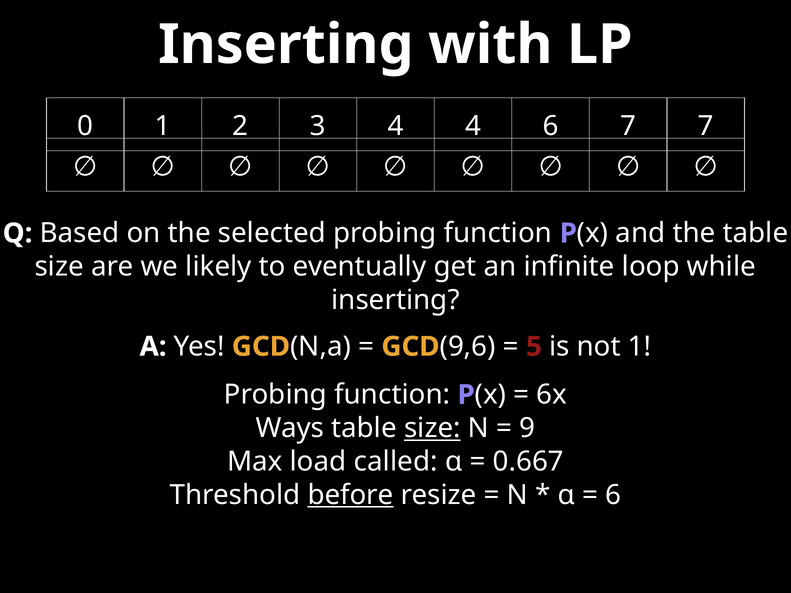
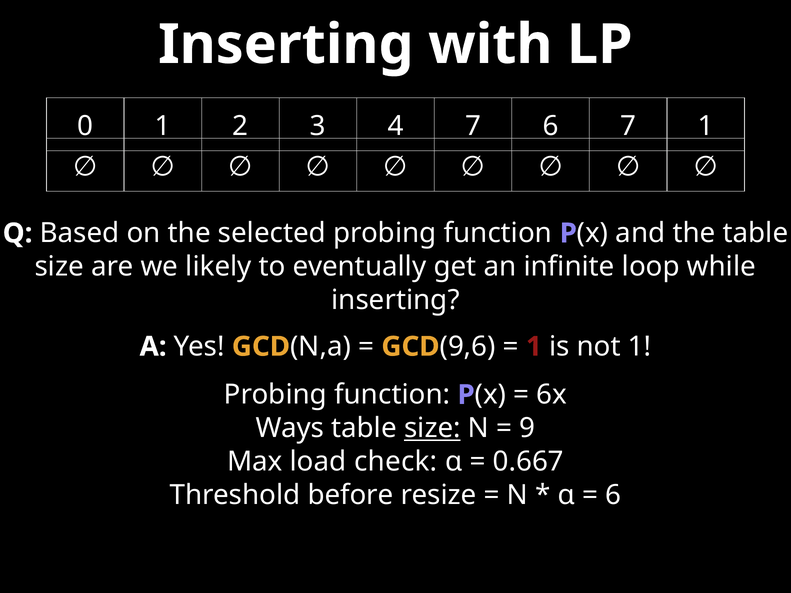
4 4: 4 -> 7
7 7: 7 -> 1
5 at (534, 347): 5 -> 1
called: called -> check
before underline: present -> none
